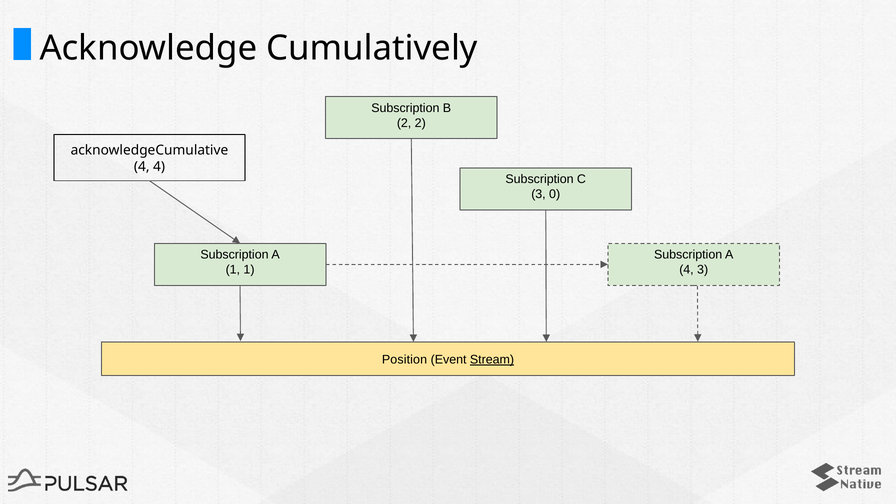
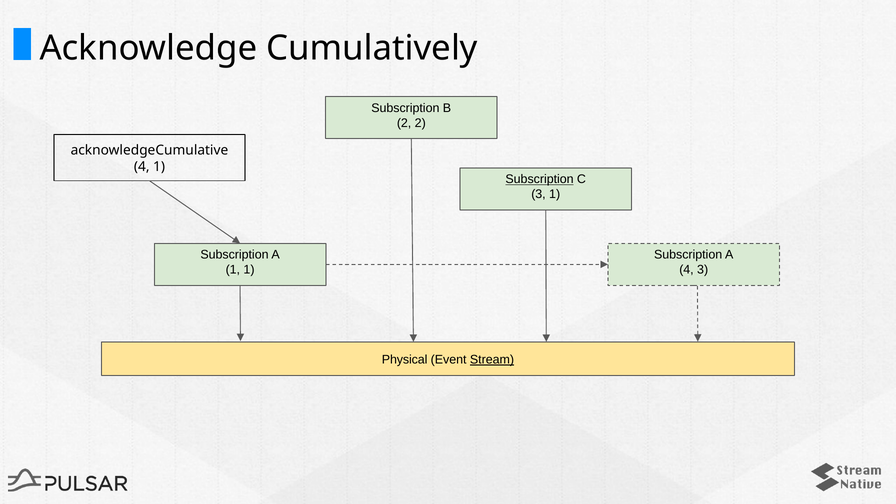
4 4: 4 -> 1
Subscription at (540, 179) underline: none -> present
3 0: 0 -> 1
Position: Position -> Physical
